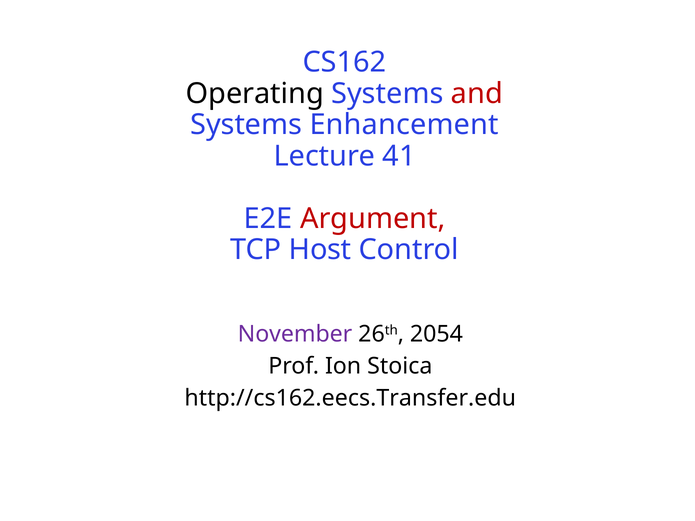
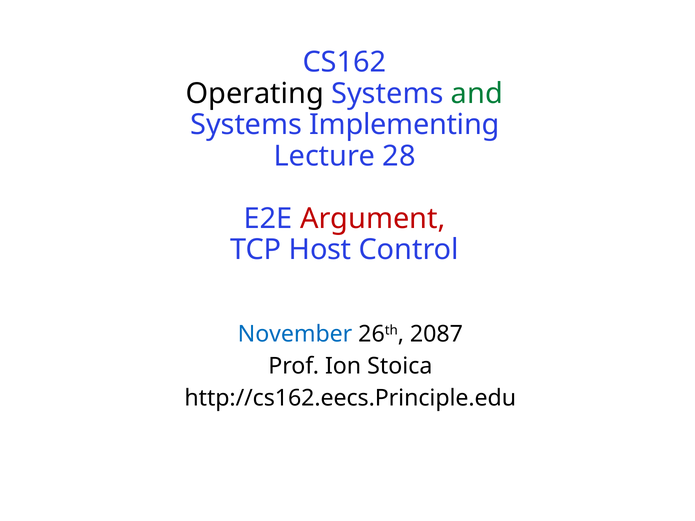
and colour: red -> green
Enhancement: Enhancement -> Implementing
41: 41 -> 28
November colour: purple -> blue
2054: 2054 -> 2087
http://cs162.eecs.Transfer.edu: http://cs162.eecs.Transfer.edu -> http://cs162.eecs.Principle.edu
